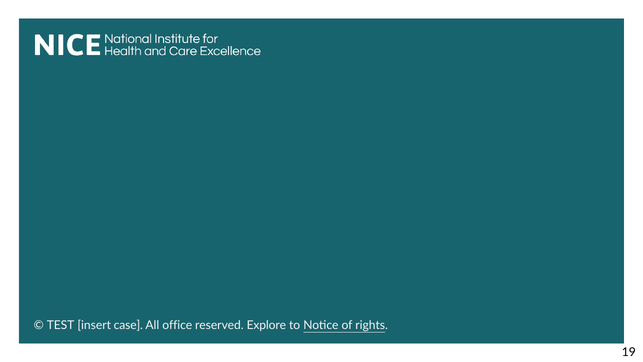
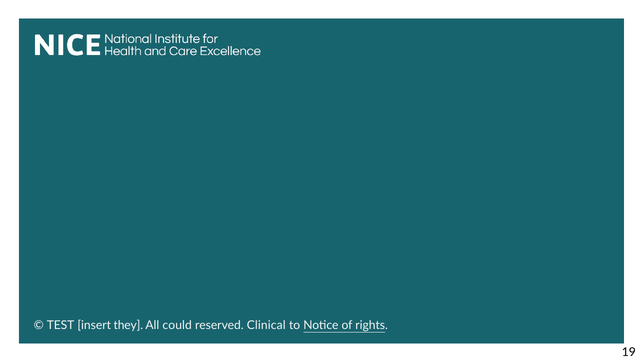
case: case -> they
office: office -> could
Explore: Explore -> Clinical
